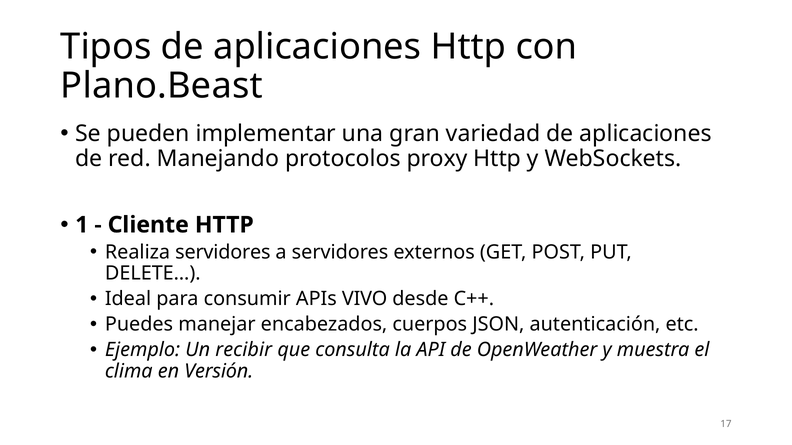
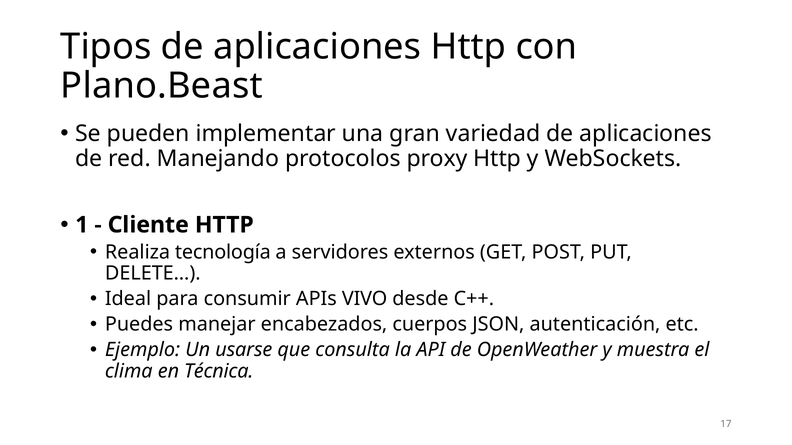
Realiza servidores: servidores -> tecnología
recibir: recibir -> usarse
Versión: Versión -> Técnica
